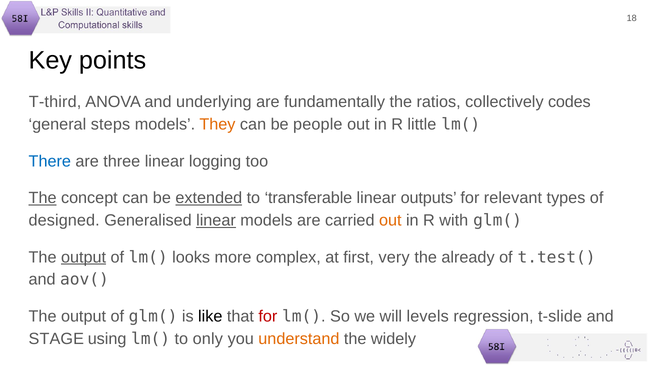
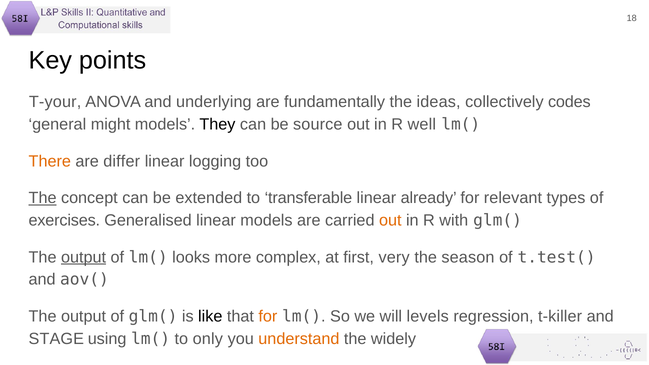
T-third: T-third -> T-your
ratios: ratios -> ideas
steps: steps -> might
They colour: orange -> black
people: people -> source
little: little -> well
There colour: blue -> orange
three: three -> differ
extended underline: present -> none
outputs: outputs -> already
designed: designed -> exercises
linear at (216, 220) underline: present -> none
already: already -> season
for at (268, 316) colour: red -> orange
t-slide: t-slide -> t-killer
